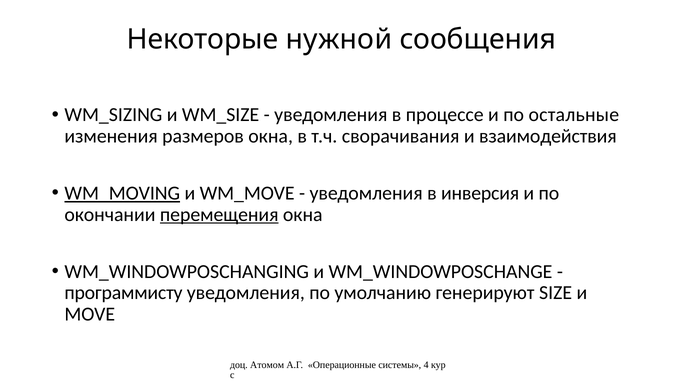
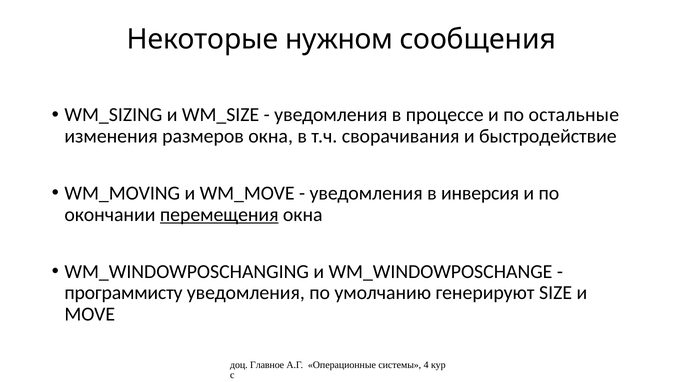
нужной: нужной -> нужном
взаимодействия: взаимодействия -> быстродействие
WM_MOVING underline: present -> none
Атомом: Атомом -> Главное
